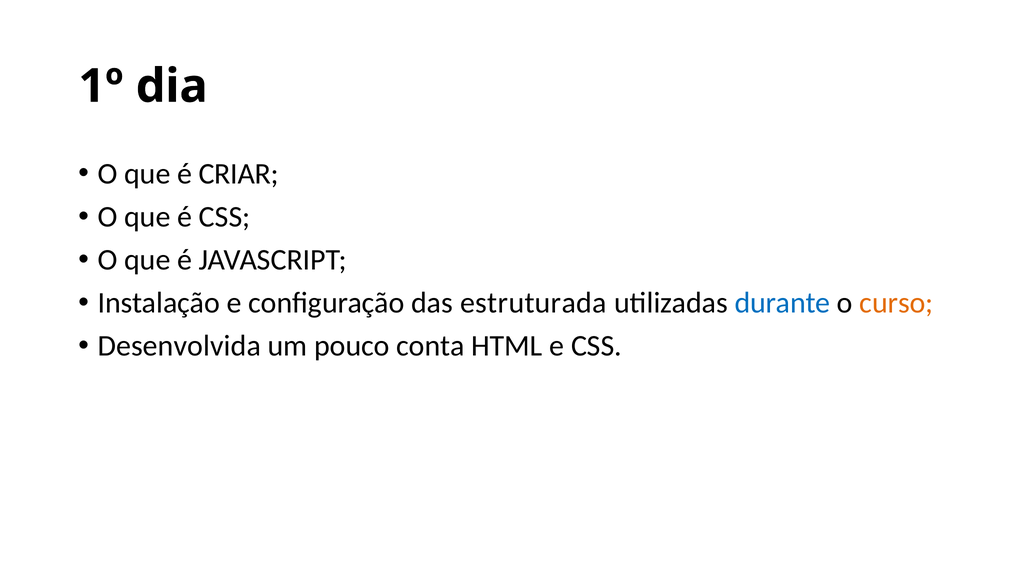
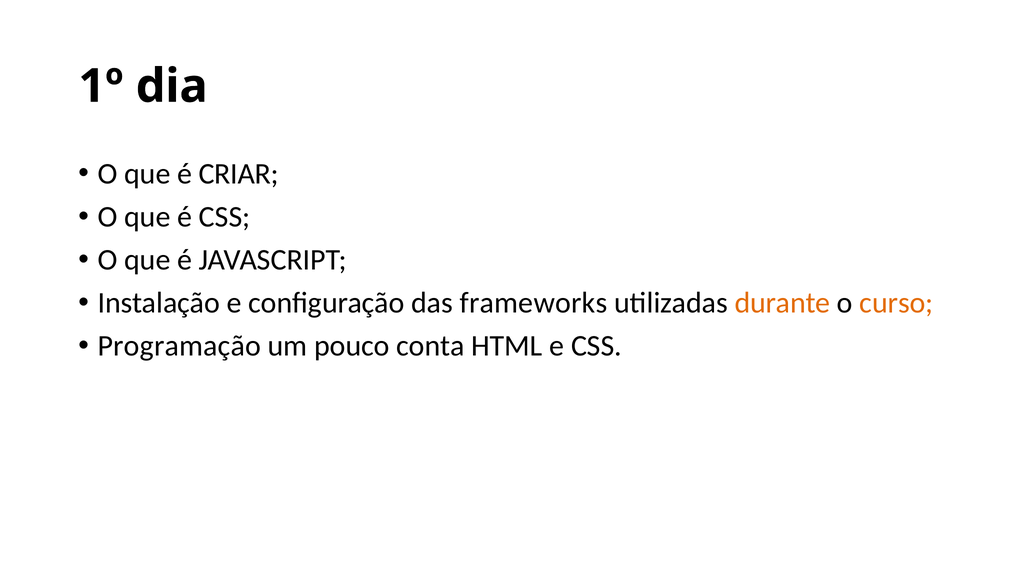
estruturada: estruturada -> frameworks
durante colour: blue -> orange
Desenvolvida: Desenvolvida -> Programação
